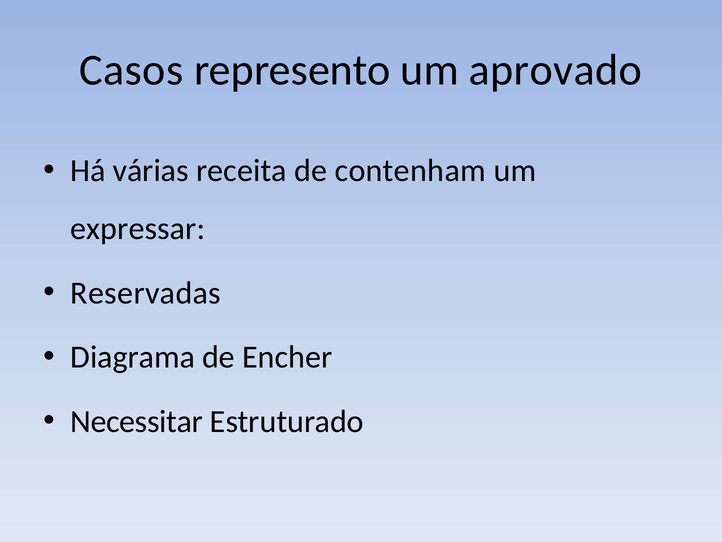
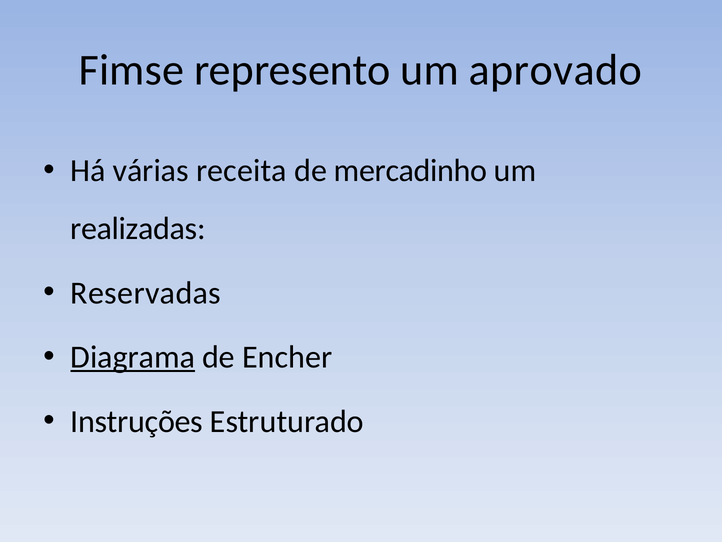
Casos: Casos -> Fimse
contenham: contenham -> mercadinho
expressar: expressar -> realizadas
Diagrama underline: none -> present
Necessitar: Necessitar -> Instruções
